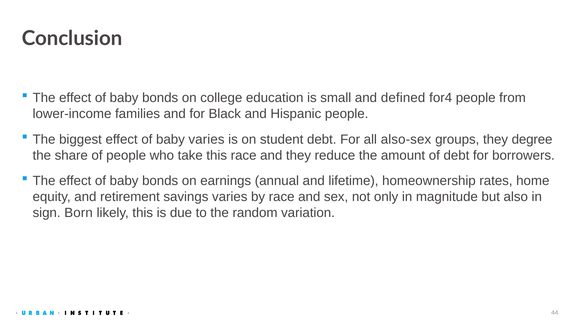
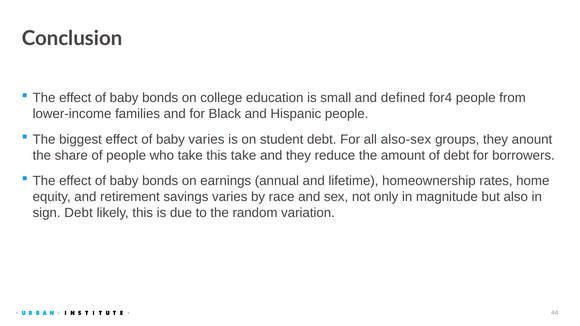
degree: degree -> anount
this race: race -> take
sign Born: Born -> Debt
